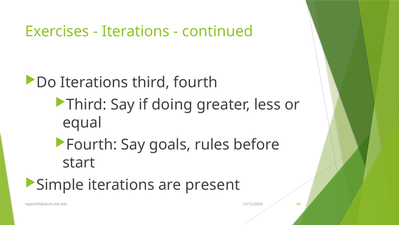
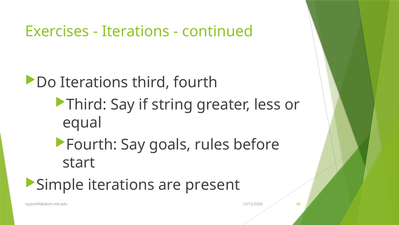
doing: doing -> string
